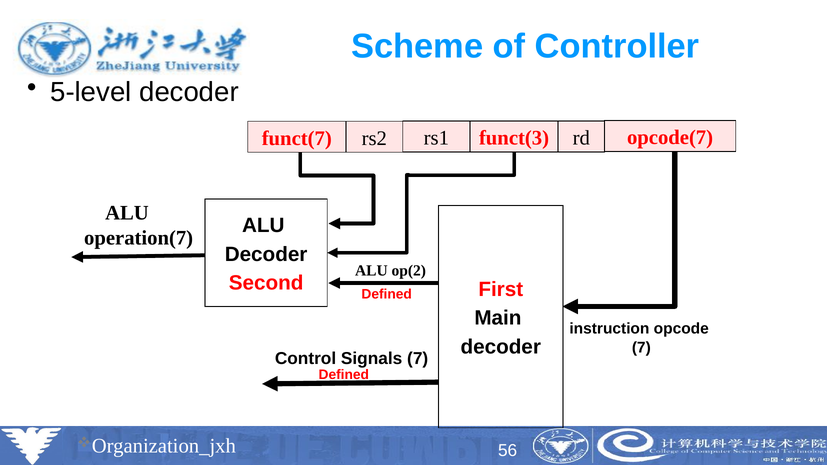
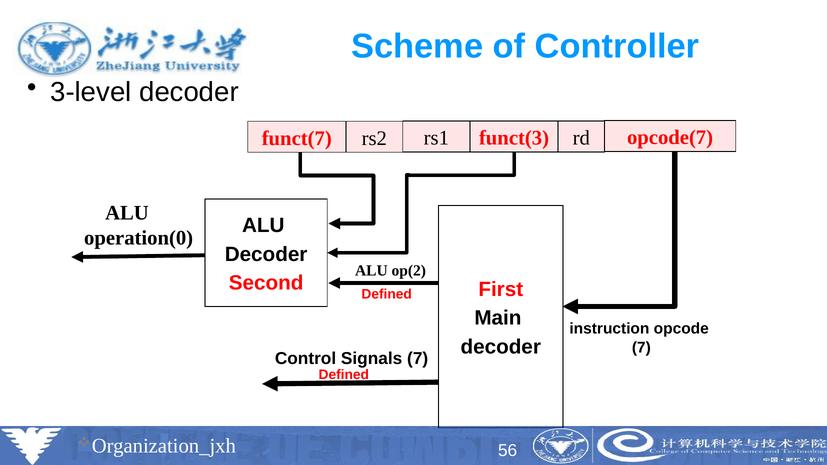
5-level: 5-level -> 3-level
operation(7: operation(7 -> operation(0
